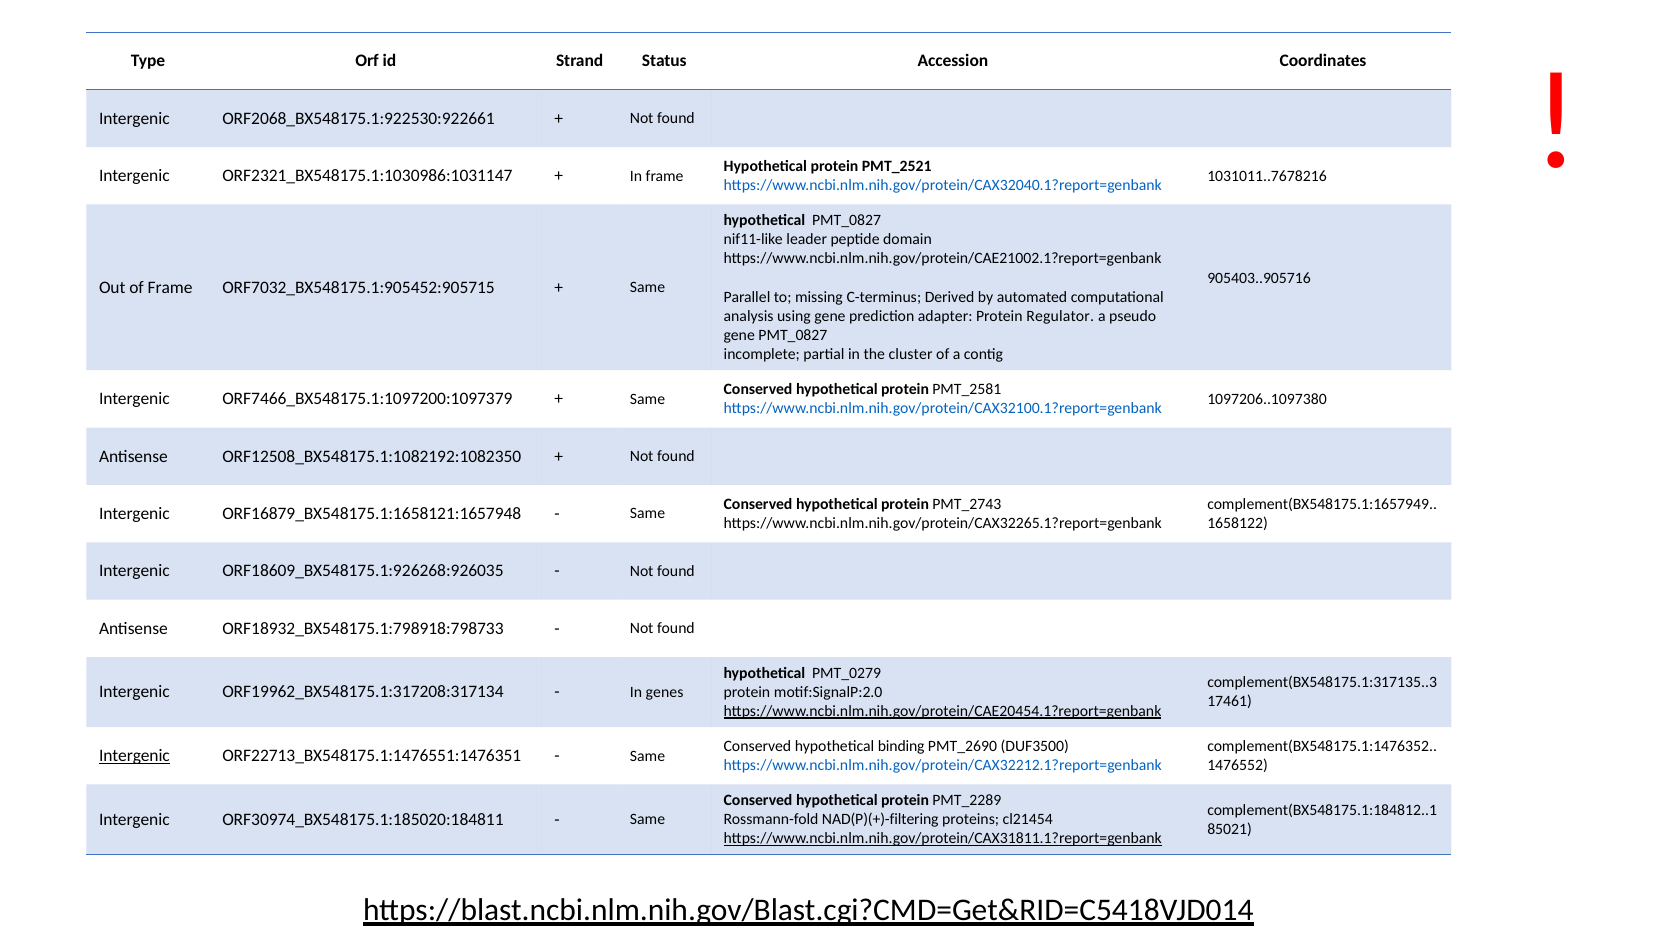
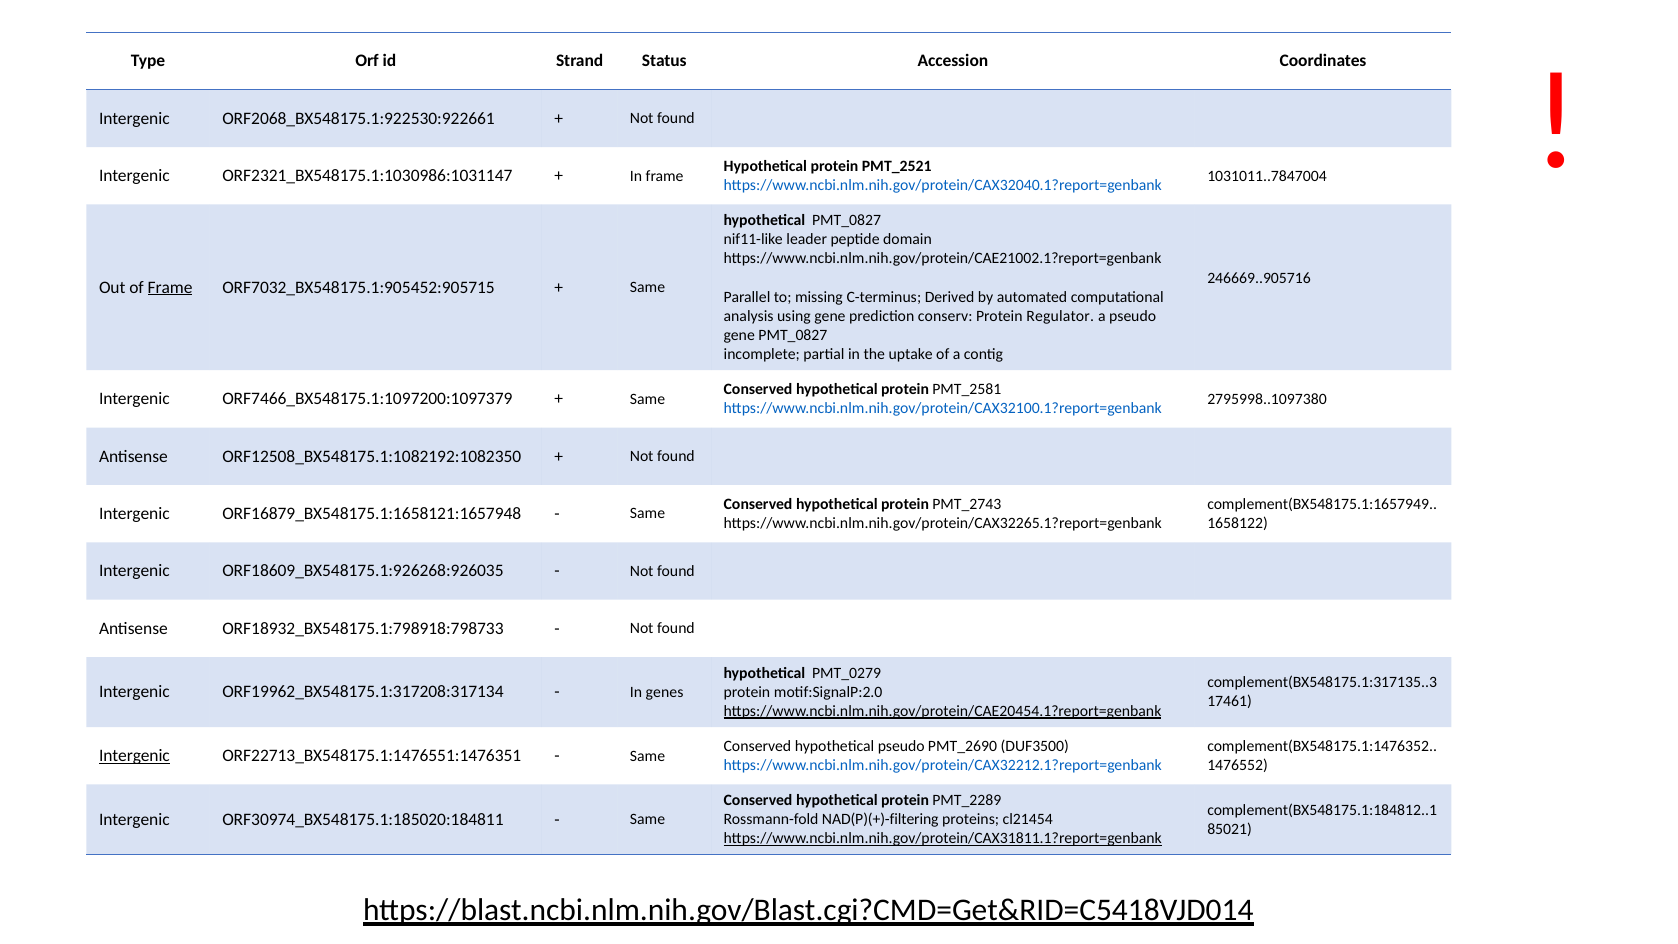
1031011..7678216: 1031011..7678216 -> 1031011..7847004
905403..905716: 905403..905716 -> 246669..905716
Frame at (170, 287) underline: none -> present
adapter: adapter -> conserv
cluster: cluster -> uptake
1097206..1097380: 1097206..1097380 -> 2795998..1097380
hypothetical binding: binding -> pseudo
